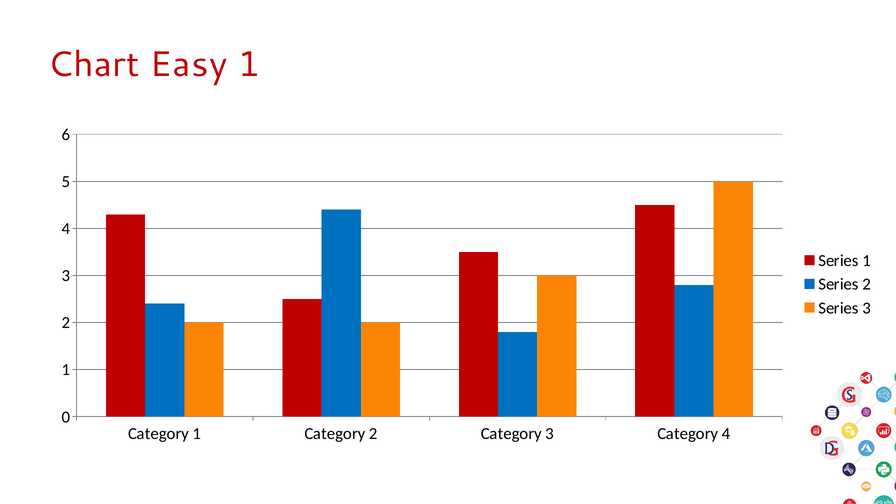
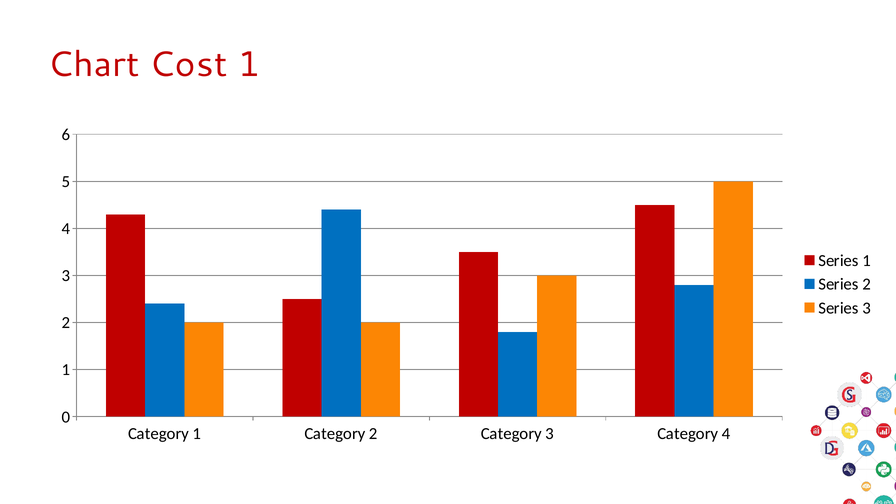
Easy: Easy -> Cost
